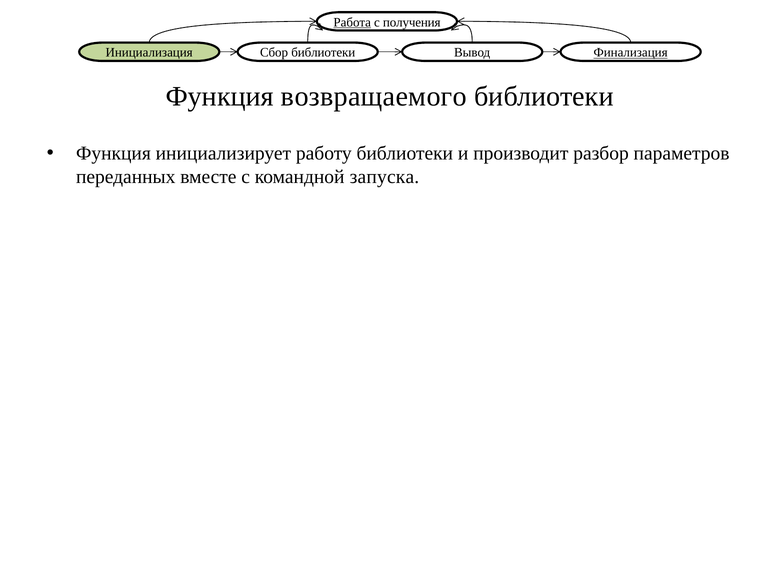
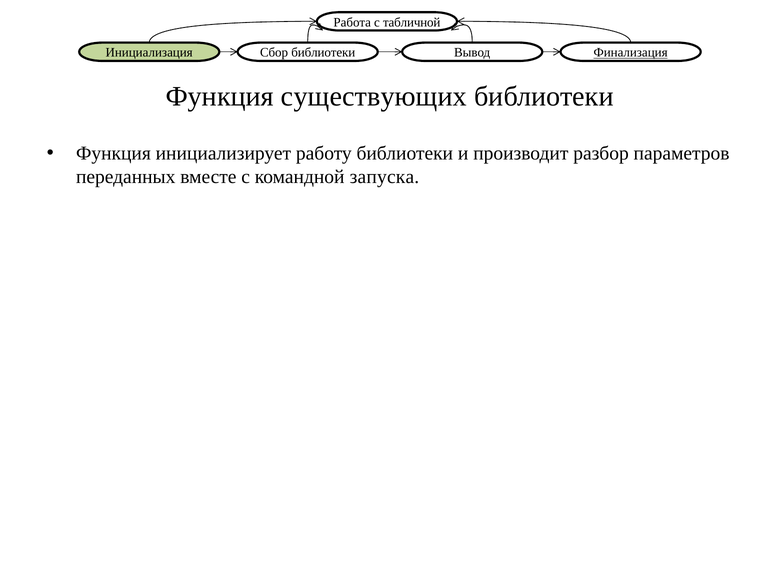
Работа underline: present -> none
получения: получения -> табличной
возвращаемого: возвращаемого -> существующих
